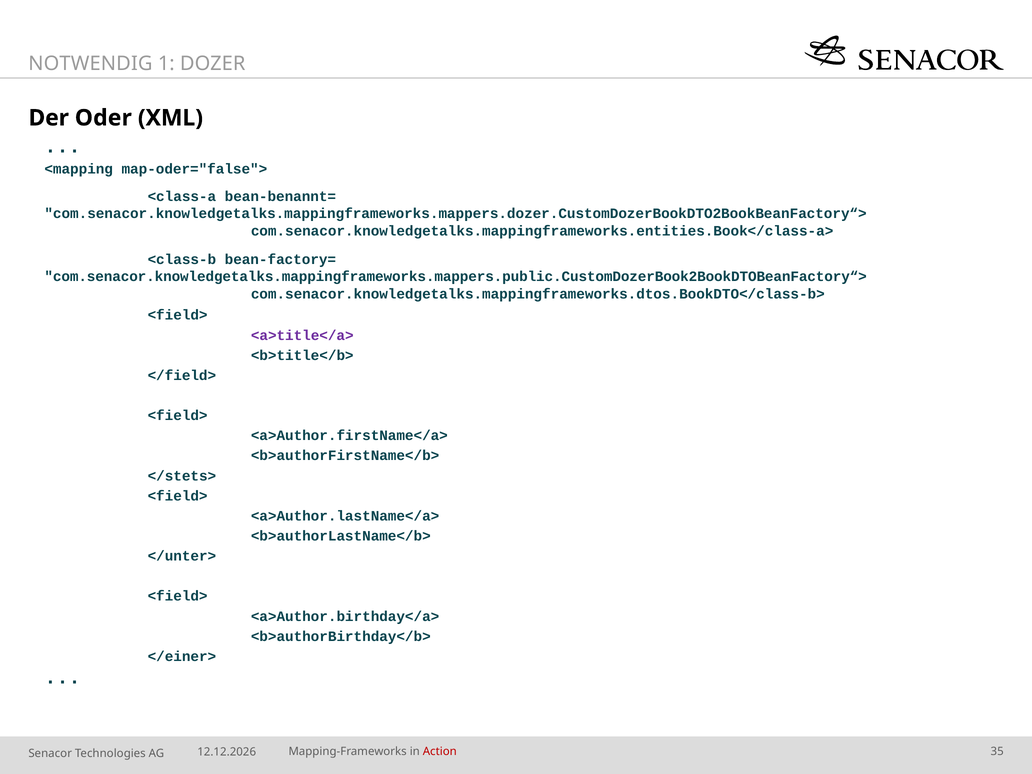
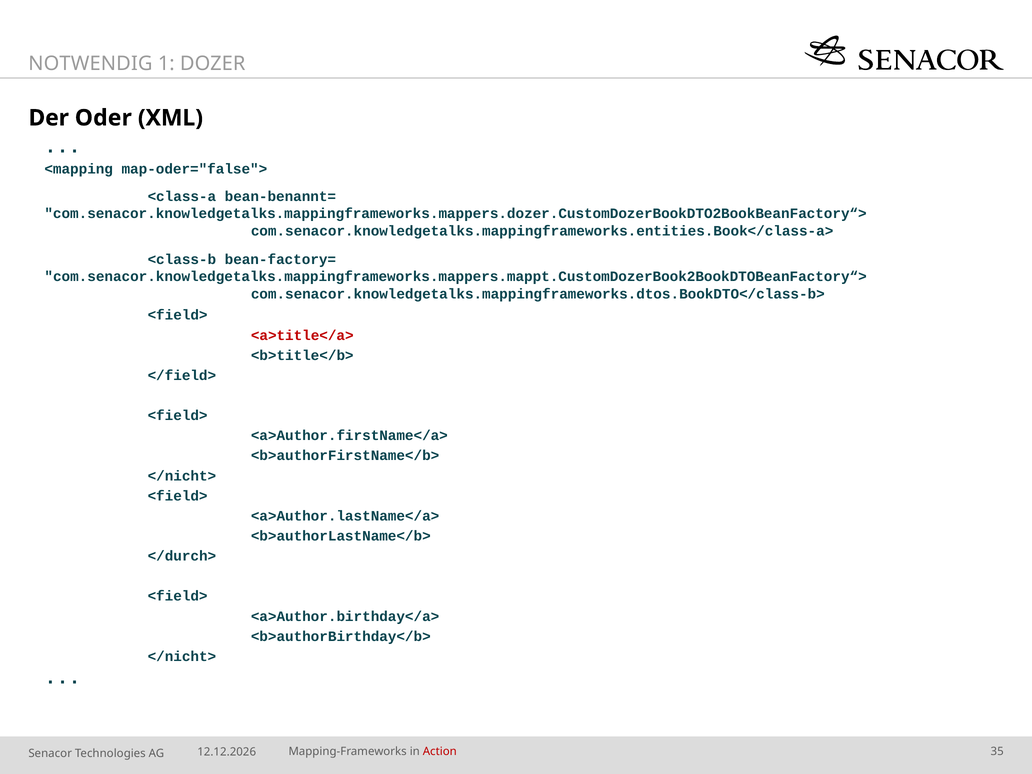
com.senacor.knowledgetalks.mappingframeworks.mappers.public.CustomDozerBook2BookDTOBeanFactory“>: com.senacor.knowledgetalks.mappingframeworks.mappers.public.CustomDozerBook2BookDTOBeanFactory“> -> com.senacor.knowledgetalks.mappingframeworks.mappers.mappt.CustomDozerBook2BookDTOBeanFactory“>
<a>title</a> colour: purple -> red
</stets> at (182, 476): </stets> -> </nicht>
</unter>: </unter> -> </durch>
</einer> at (182, 656): </einer> -> </nicht>
